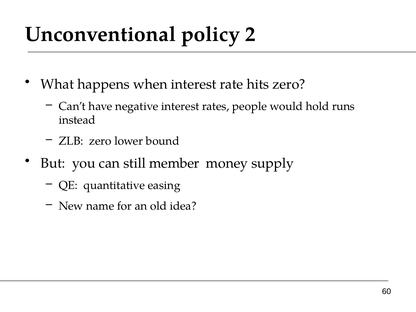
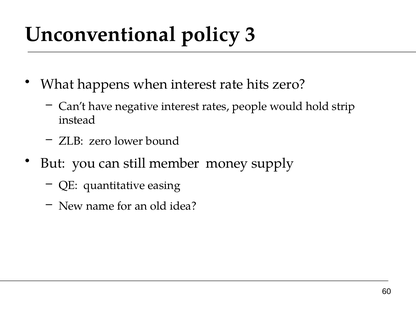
2: 2 -> 3
runs: runs -> strip
